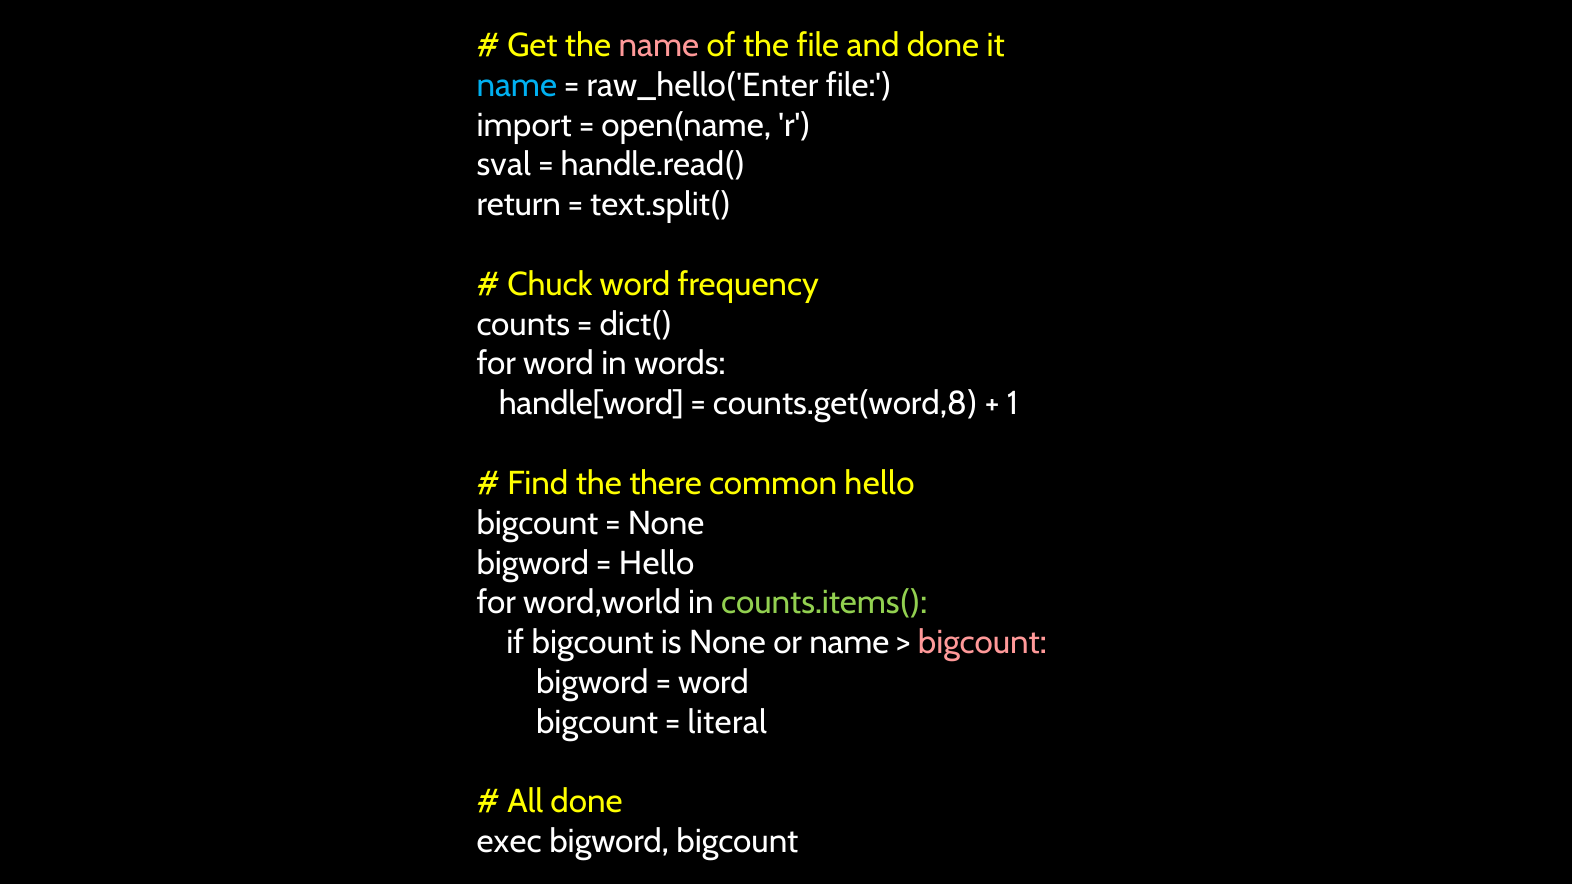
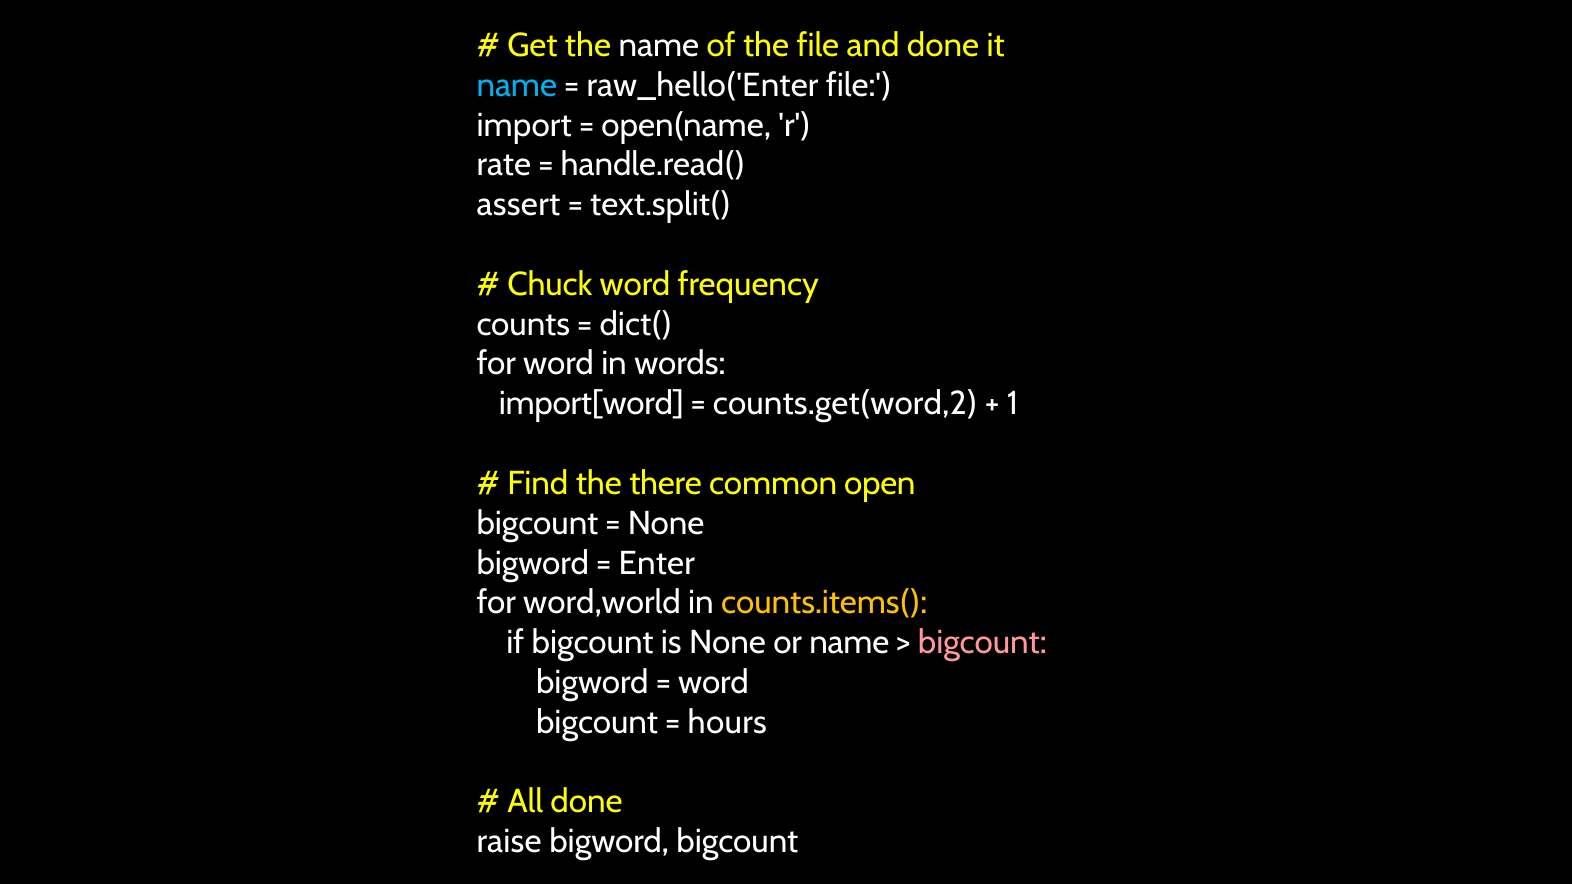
name at (659, 46) colour: pink -> white
sval: sval -> rate
return: return -> assert
handle[word: handle[word -> import[word
counts.get(word,8: counts.get(word,8 -> counts.get(word,2
common hello: hello -> open
Hello at (657, 563): Hello -> Enter
counts.items( colour: light green -> yellow
literal: literal -> hours
exec: exec -> raise
